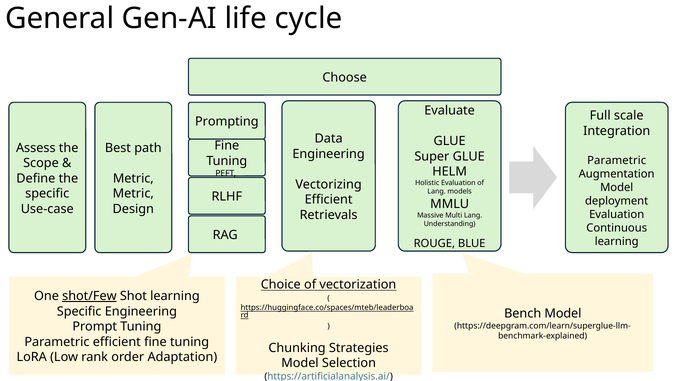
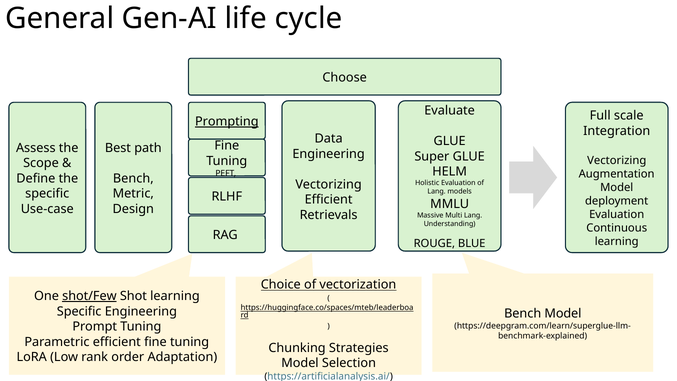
Prompting underline: none -> present
Parametric at (617, 160): Parametric -> Vectorizing
Metric at (133, 178): Metric -> Bench
